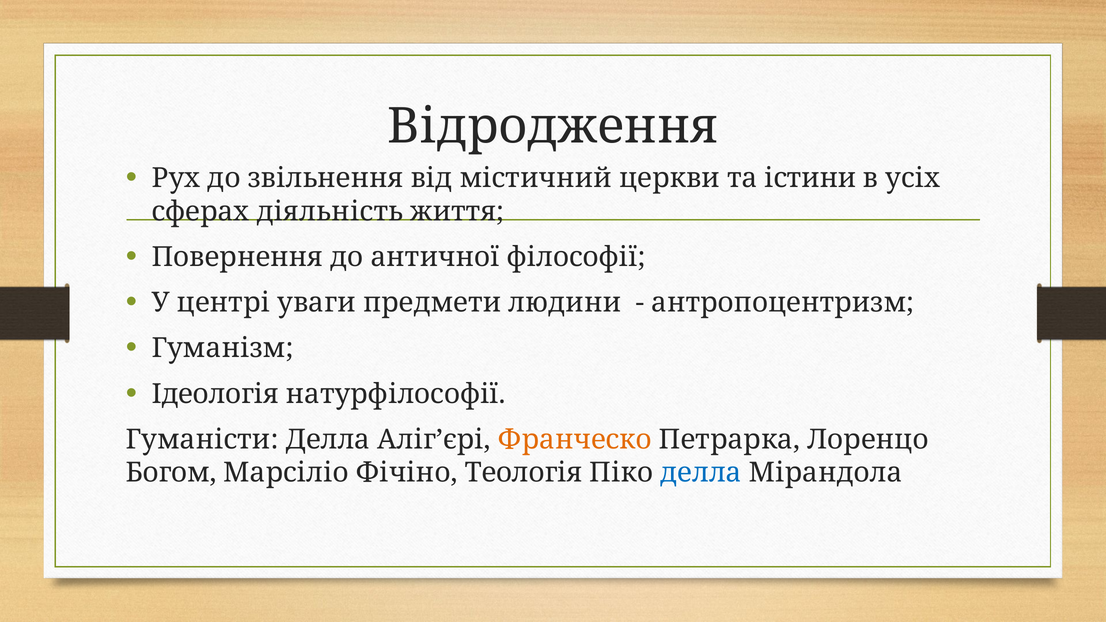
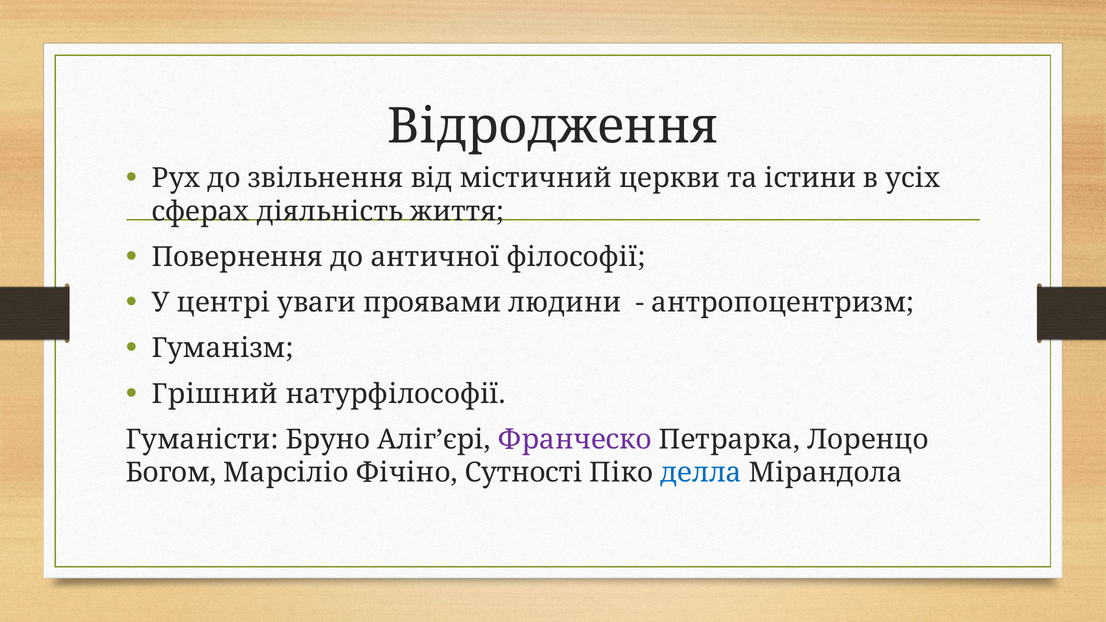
предмети: предмети -> проявами
Ідеологія: Ідеологія -> Грішний
Гуманісти Делла: Делла -> Бруно
Франческо colour: orange -> purple
Теологія: Теологія -> Сутності
